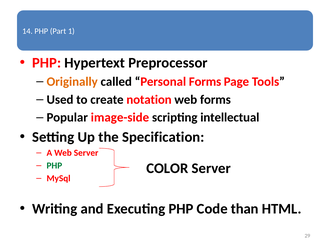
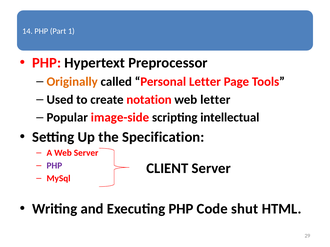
Personal Forms: Forms -> Letter
web forms: forms -> letter
PHP at (54, 166) colour: green -> purple
COLOR: COLOR -> CLIENT
than: than -> shut
